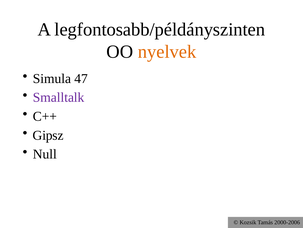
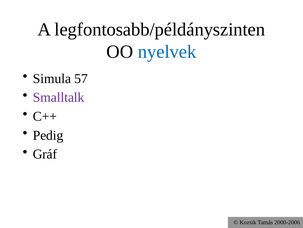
nyelvek colour: orange -> blue
47: 47 -> 57
Gipsz: Gipsz -> Pedig
Null: Null -> Gráf
